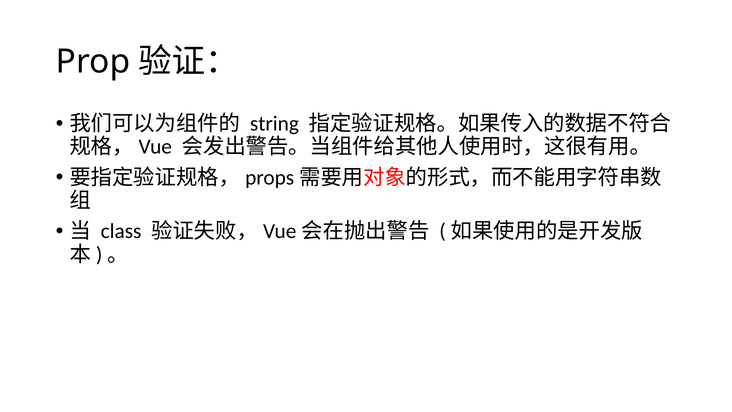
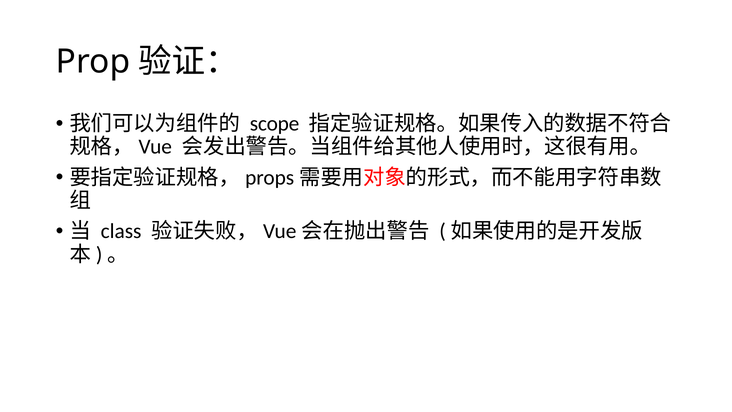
string: string -> scope
